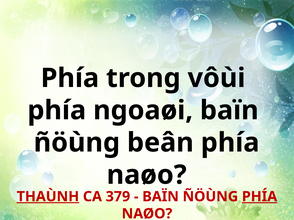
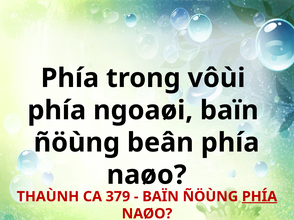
THAÙNH underline: present -> none
